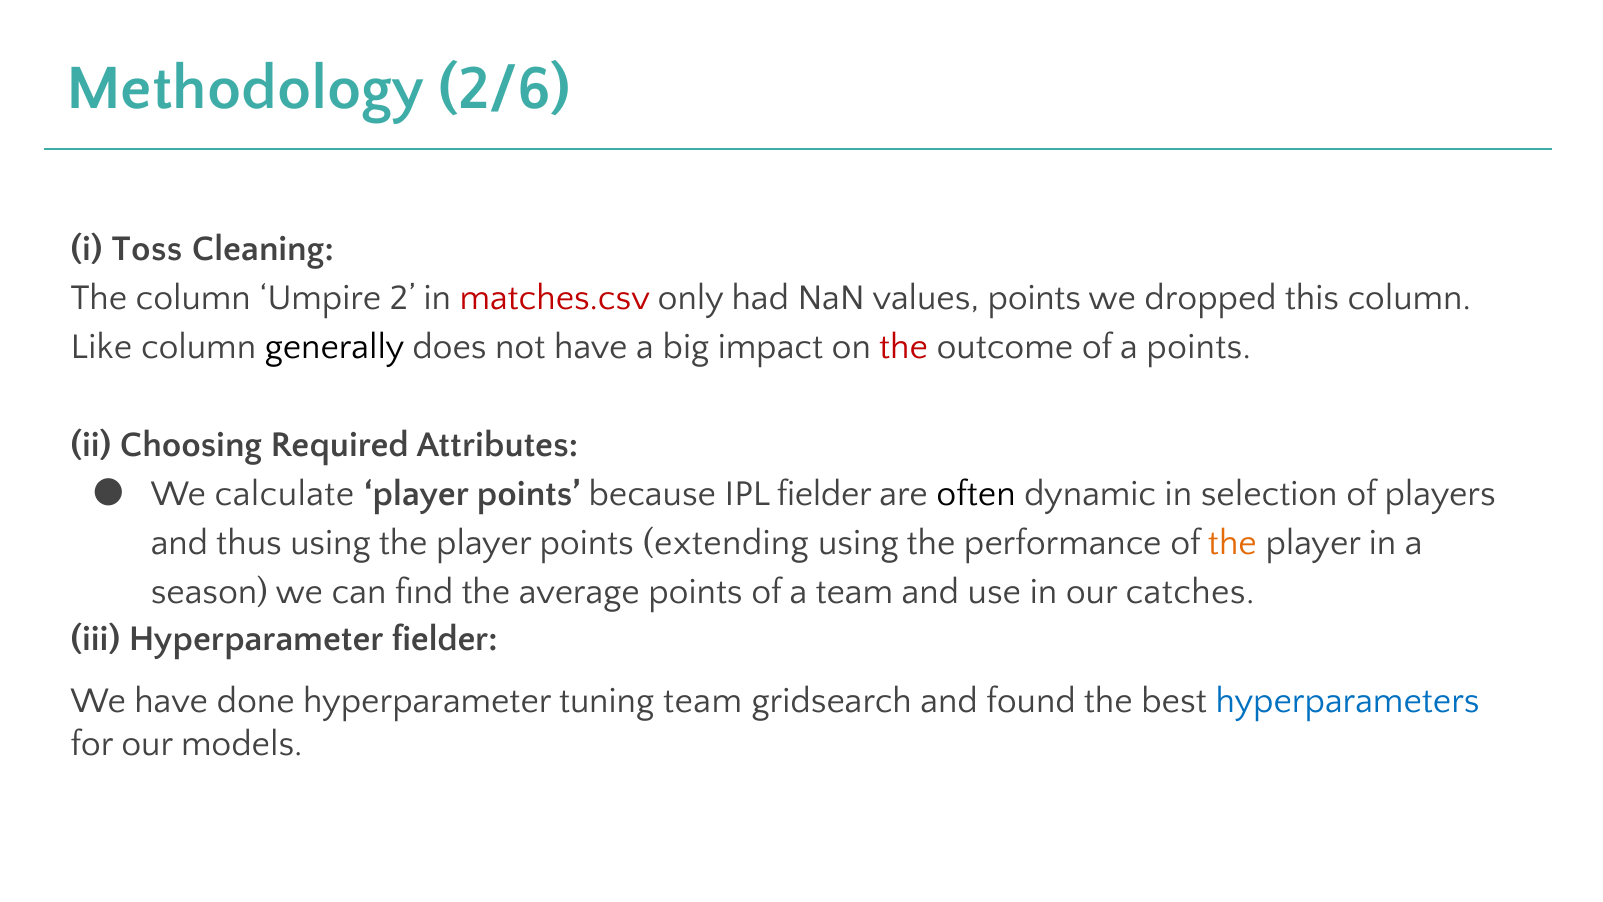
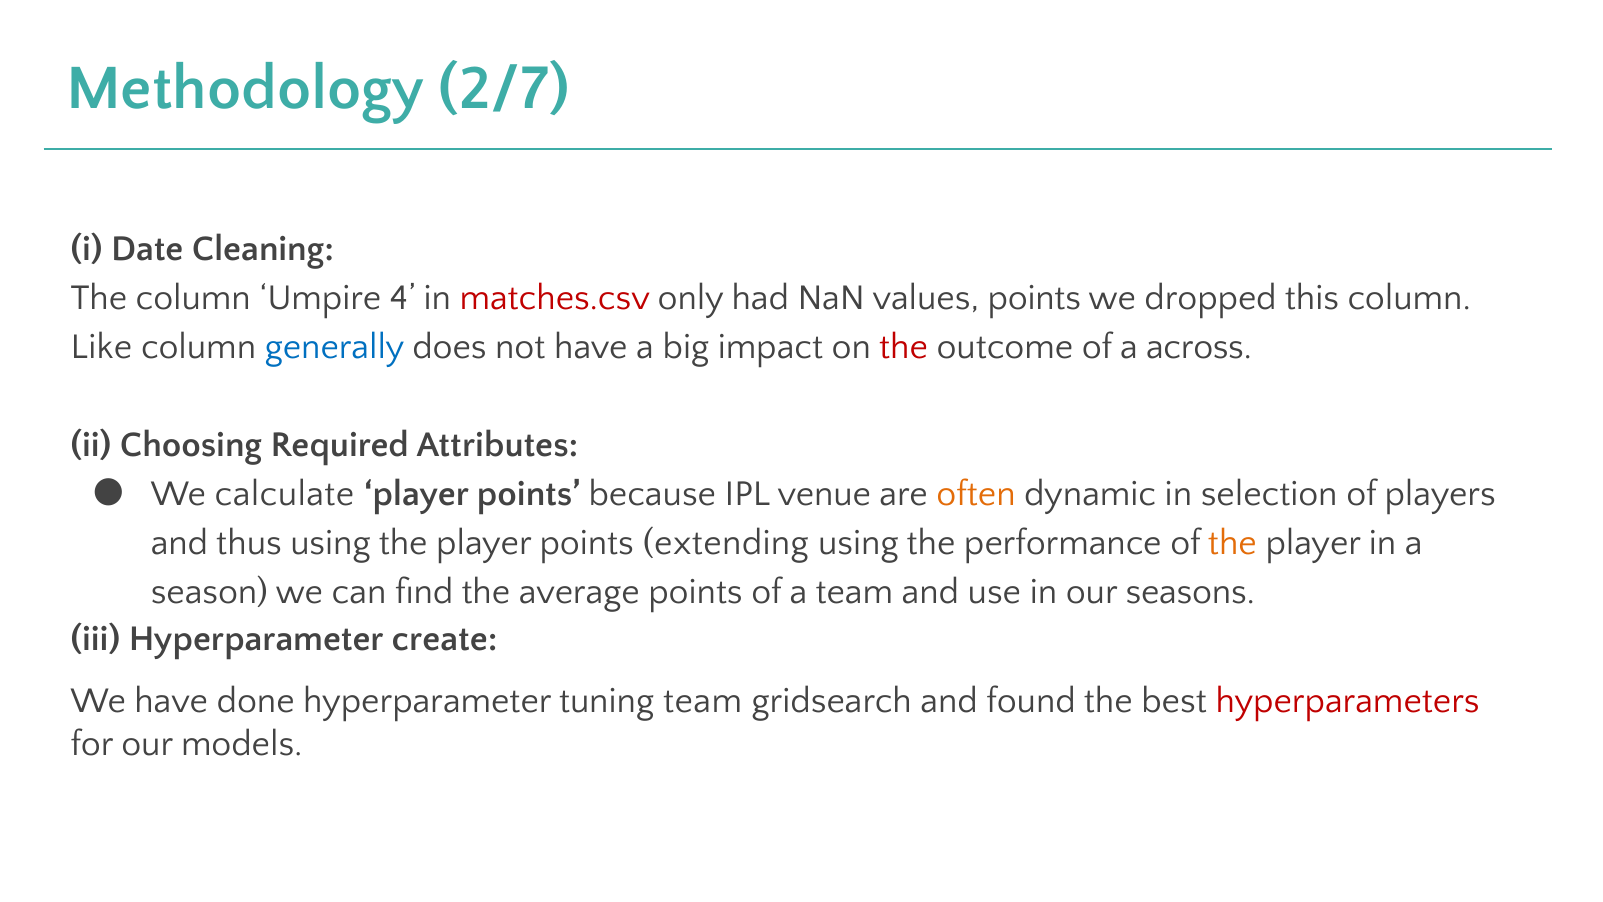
2/6: 2/6 -> 2/7
Toss: Toss -> Date
2: 2 -> 4
generally colour: black -> blue
a points: points -> across
IPL fielder: fielder -> venue
often colour: black -> orange
catches: catches -> seasons
Hyperparameter fielder: fielder -> create
hyperparameters colour: blue -> red
